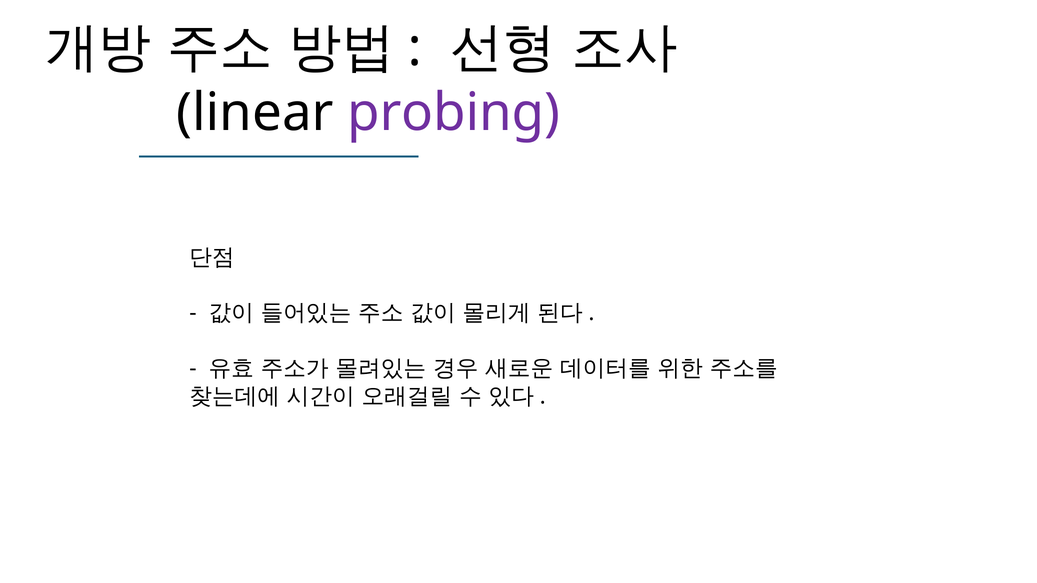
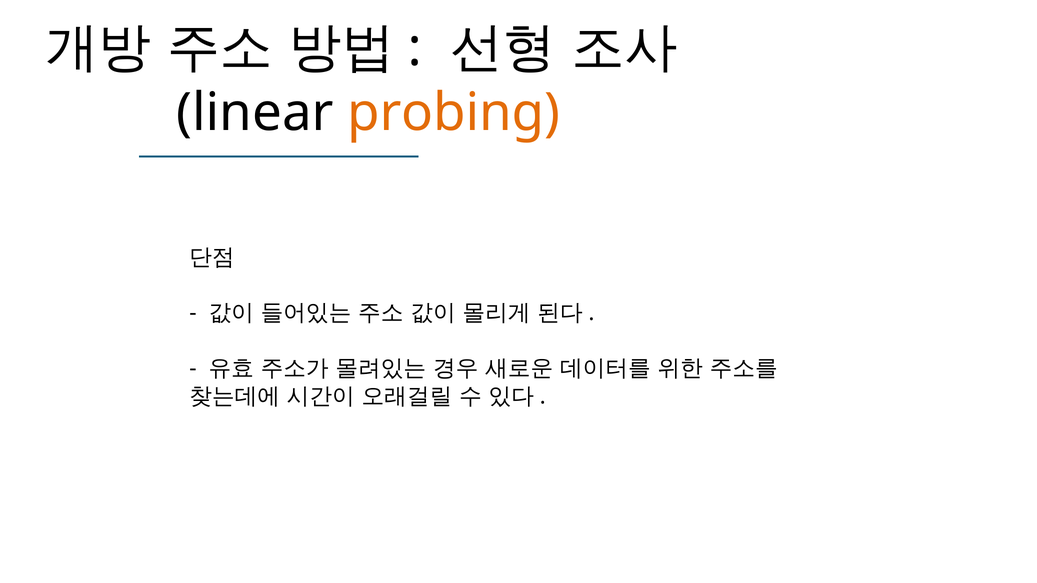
probing colour: purple -> orange
